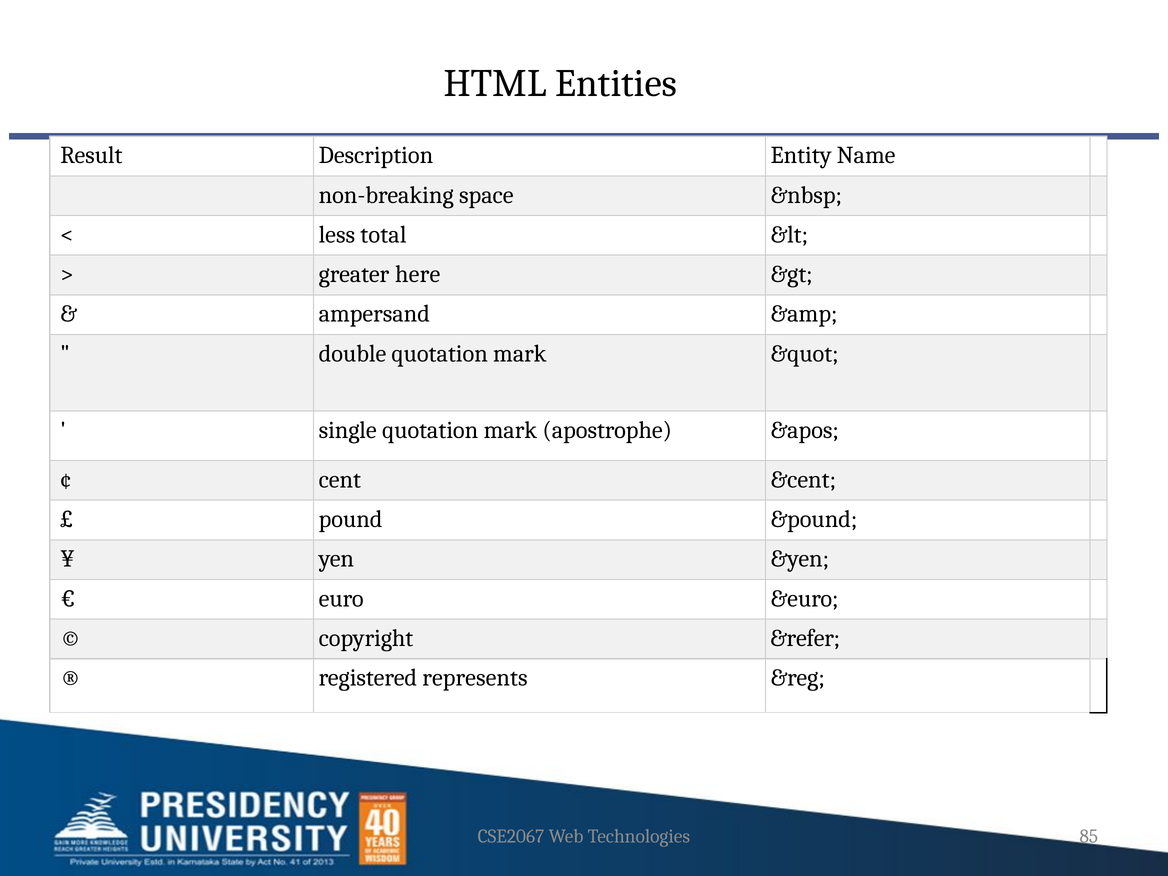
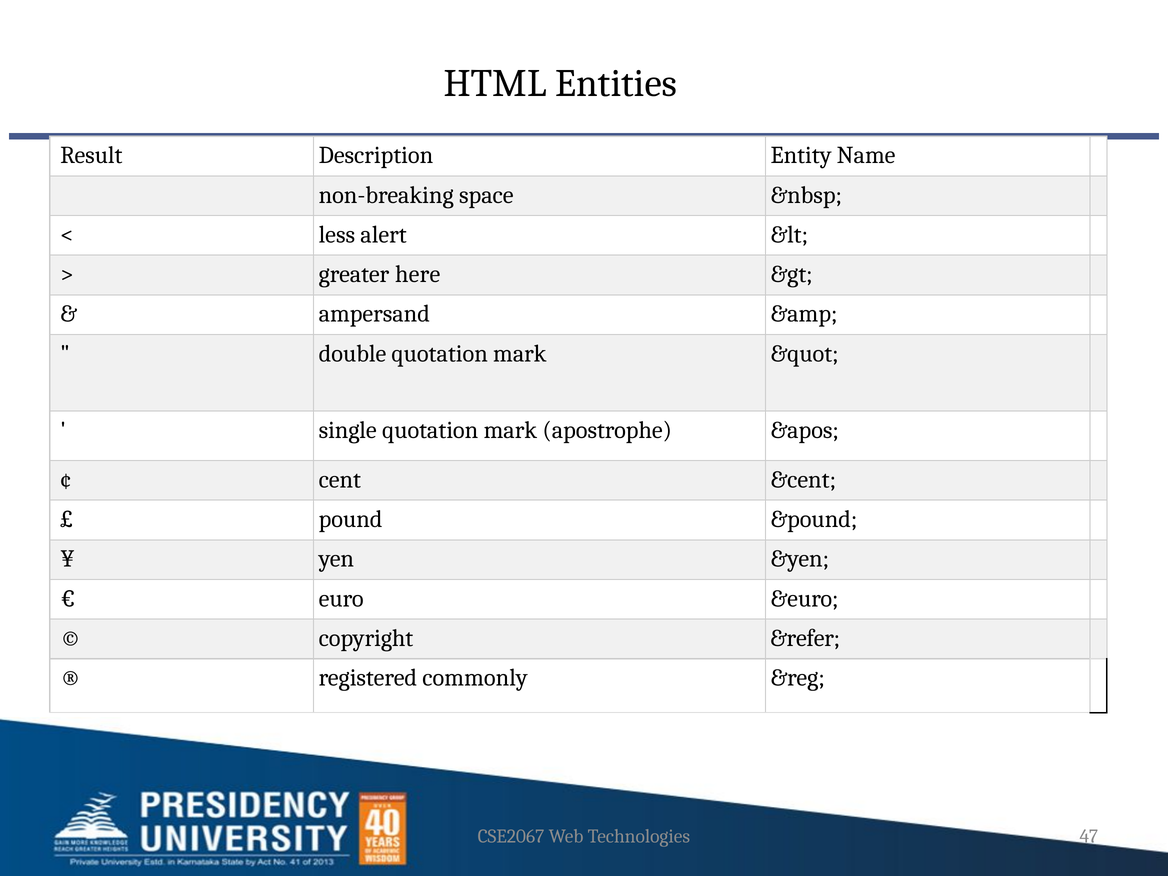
total: total -> alert
represents: represents -> commonly
85: 85 -> 47
